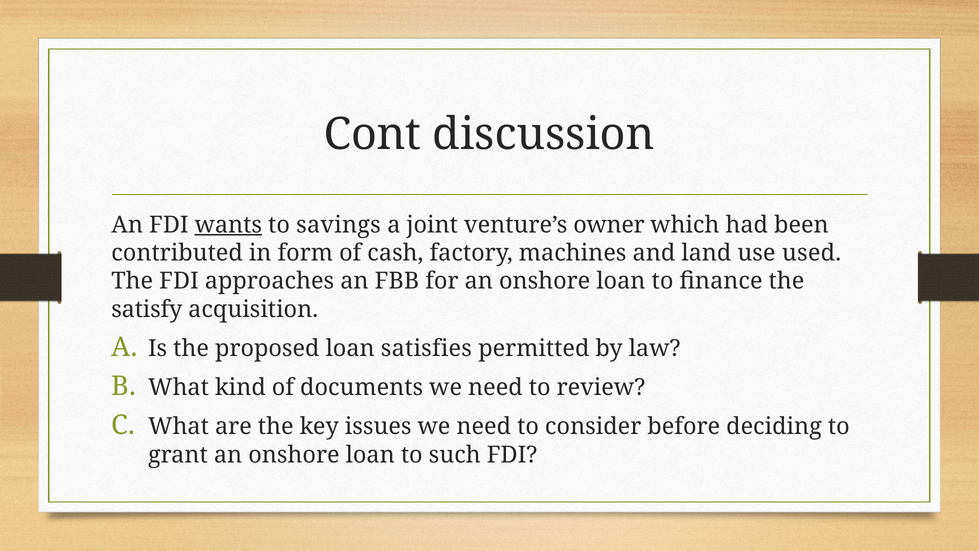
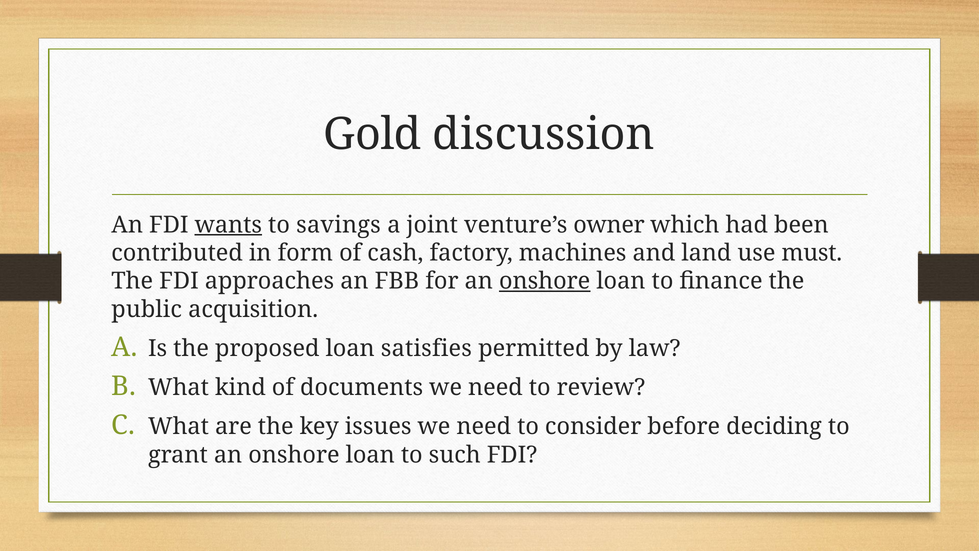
Cont: Cont -> Gold
used: used -> must
onshore at (545, 281) underline: none -> present
satisfy: satisfy -> public
